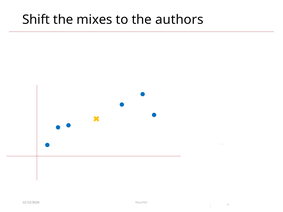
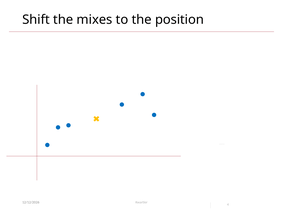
authors: authors -> position
